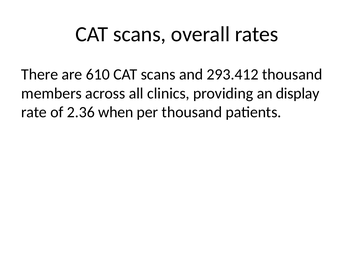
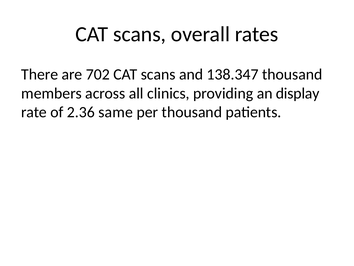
610: 610 -> 702
293.412: 293.412 -> 138.347
when: when -> same
